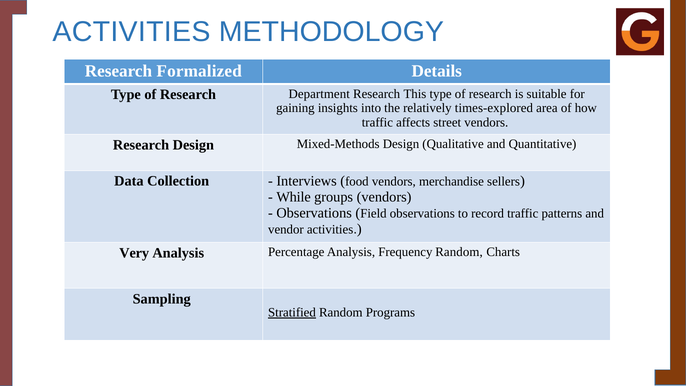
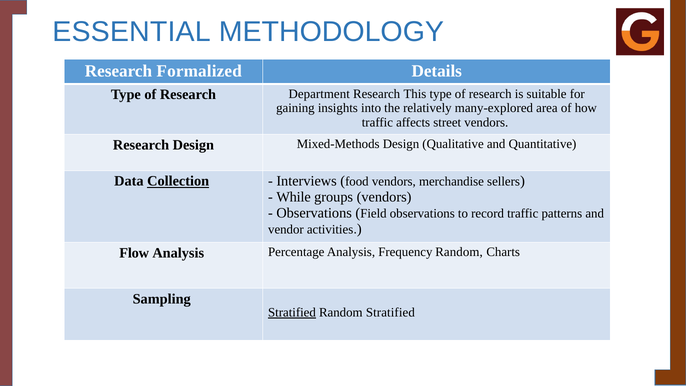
ACTIVITIES at (131, 32): ACTIVITIES -> ESSENTIAL
times-explored: times-explored -> many-explored
Collection underline: none -> present
Very: Very -> Flow
Random Programs: Programs -> Stratified
